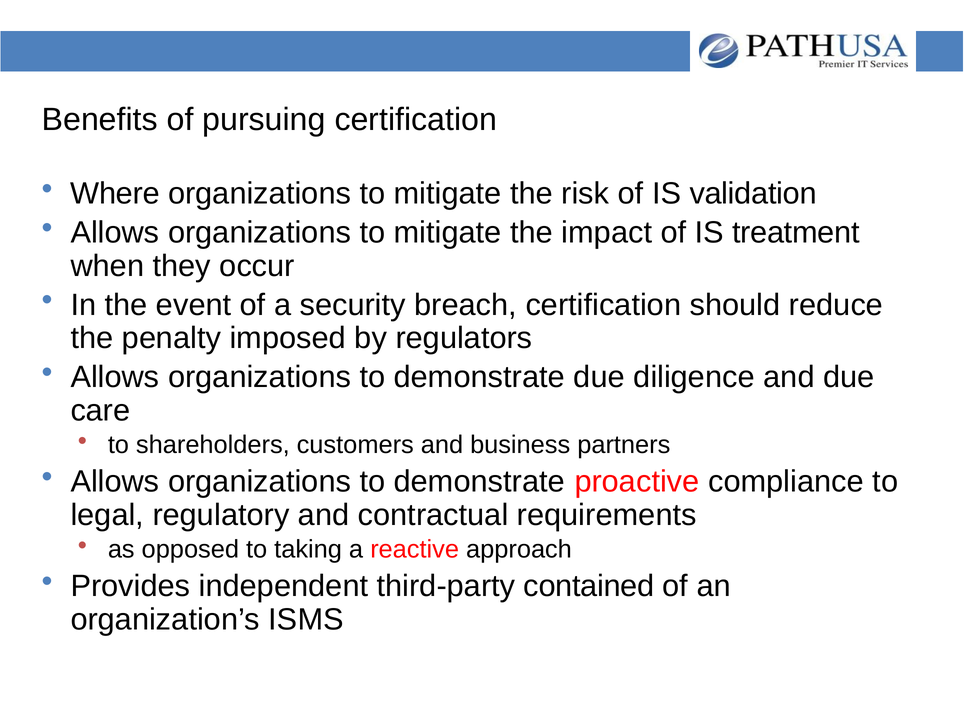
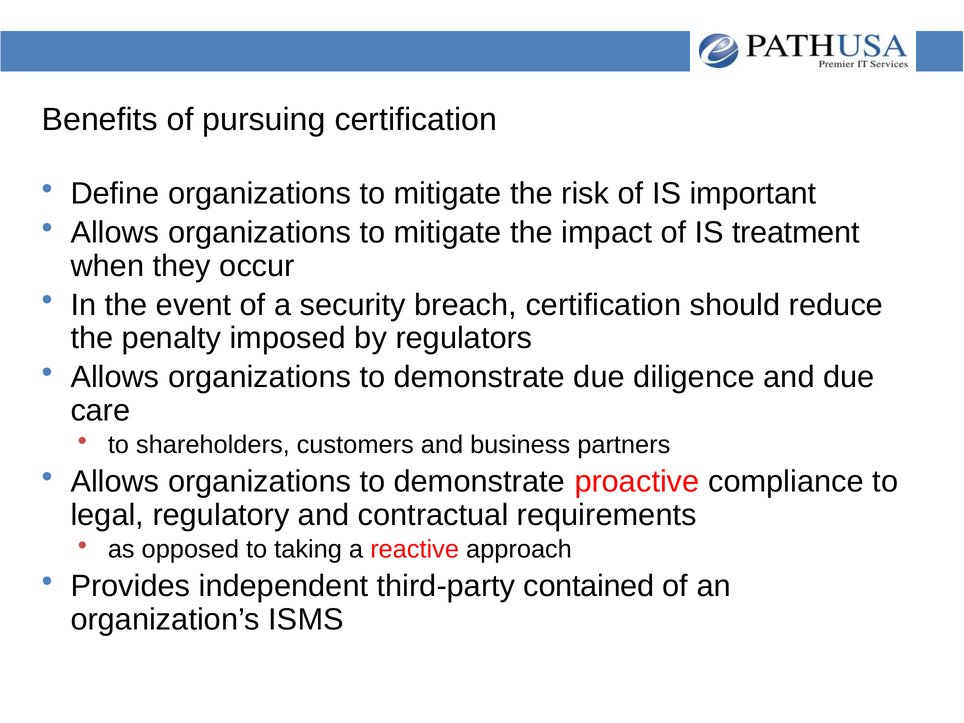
Where: Where -> Define
validation: validation -> important
